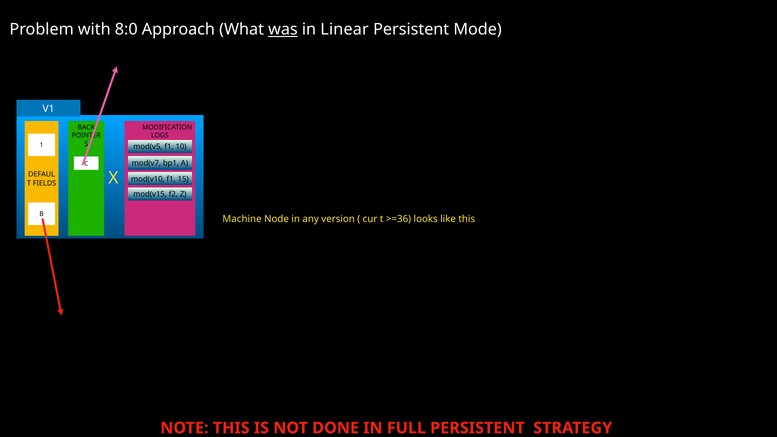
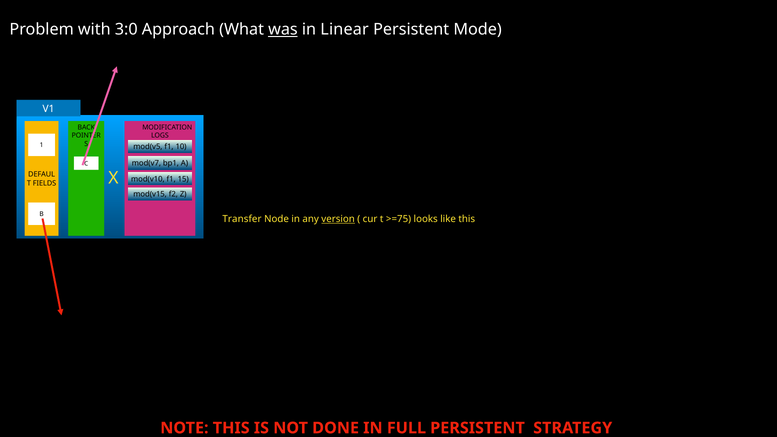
8:0: 8:0 -> 3:0
Machine: Machine -> Transfer
version underline: none -> present
>=36: >=36 -> >=75
